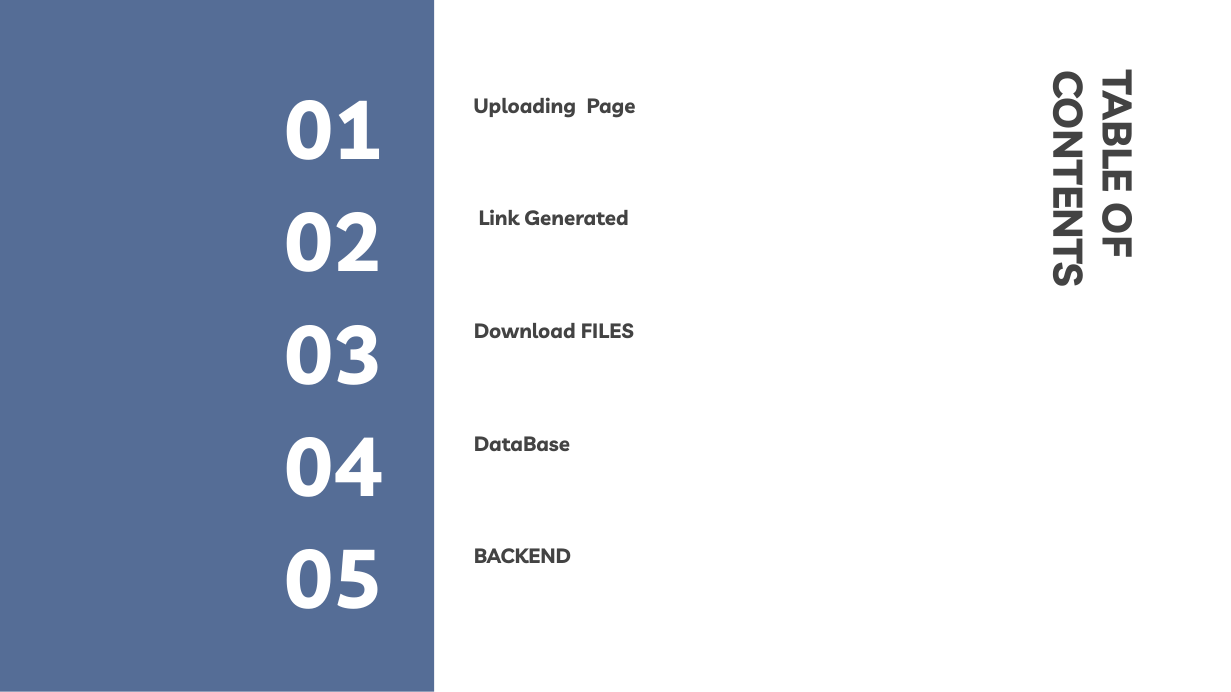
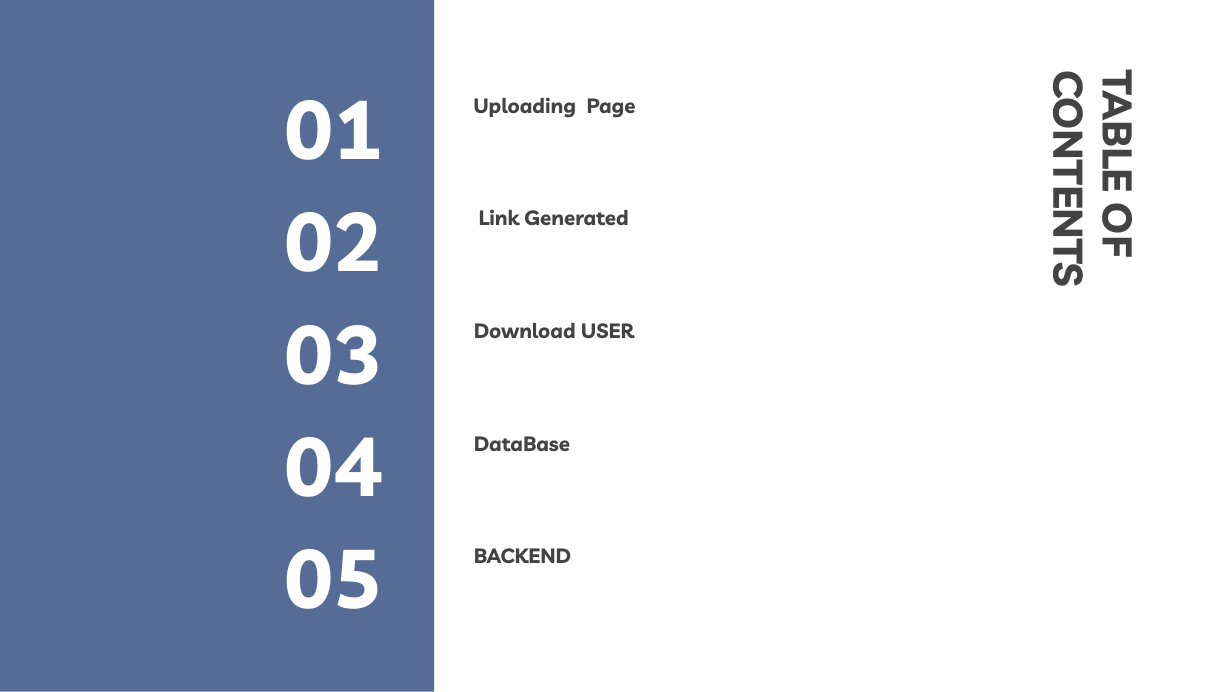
FILES: FILES -> USER
